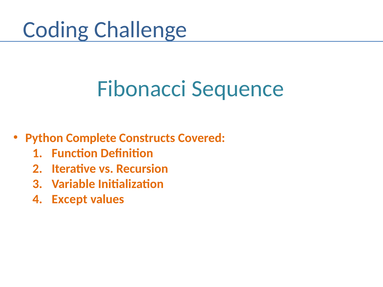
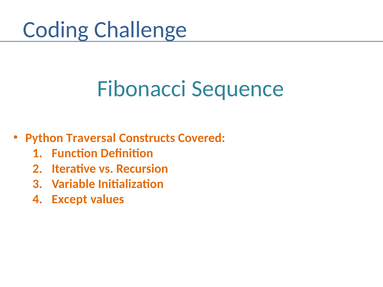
Complete: Complete -> Traversal
